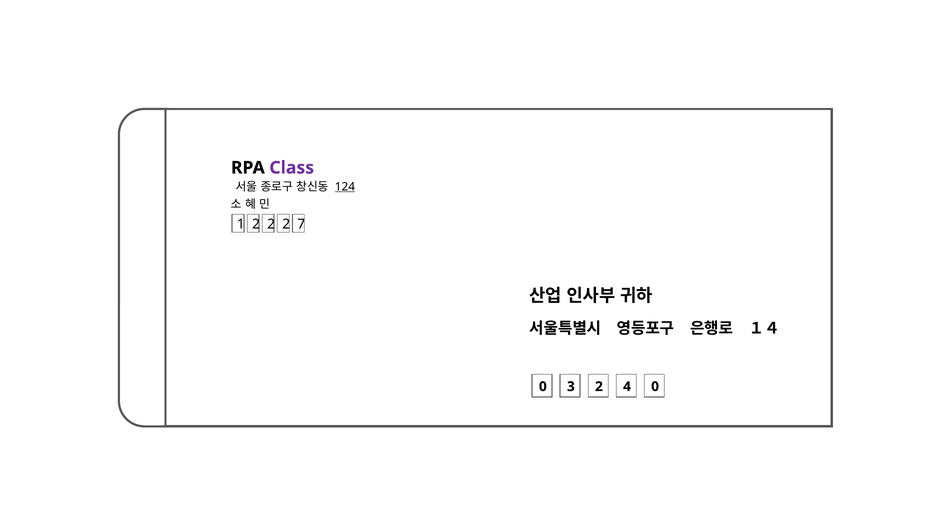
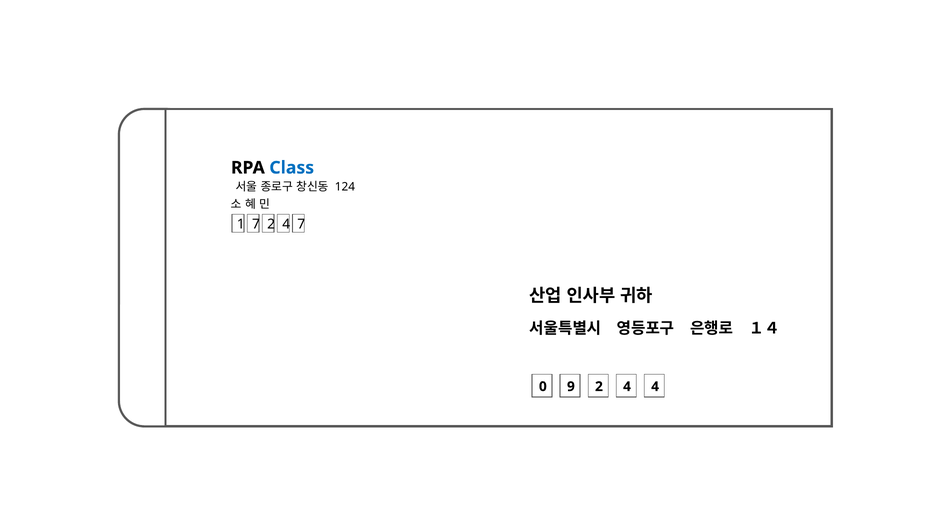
Class colour: purple -> blue
124 underline: present -> none
1 2: 2 -> 7
2 at (286, 224): 2 -> 4
3: 3 -> 9
4 0: 0 -> 4
